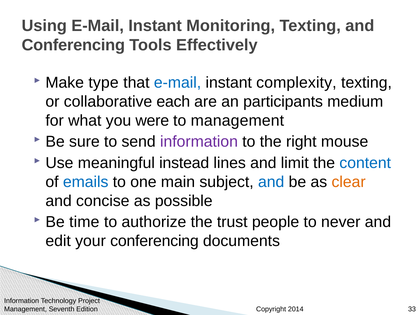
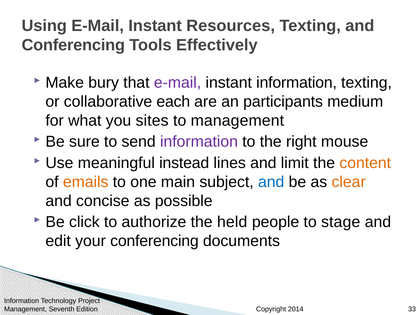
Monitoring: Monitoring -> Resources
type: type -> bury
e-mail at (178, 83) colour: blue -> purple
instant complexity: complexity -> information
were: were -> sites
content colour: blue -> orange
emails colour: blue -> orange
time: time -> click
trust: trust -> held
never: never -> stage
